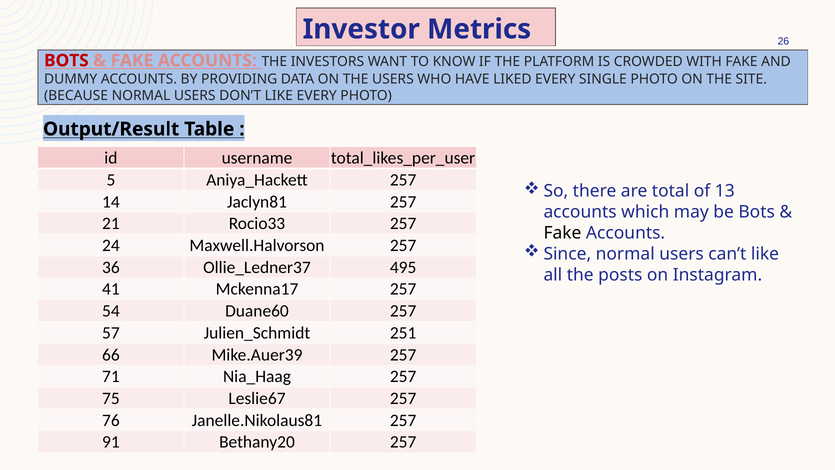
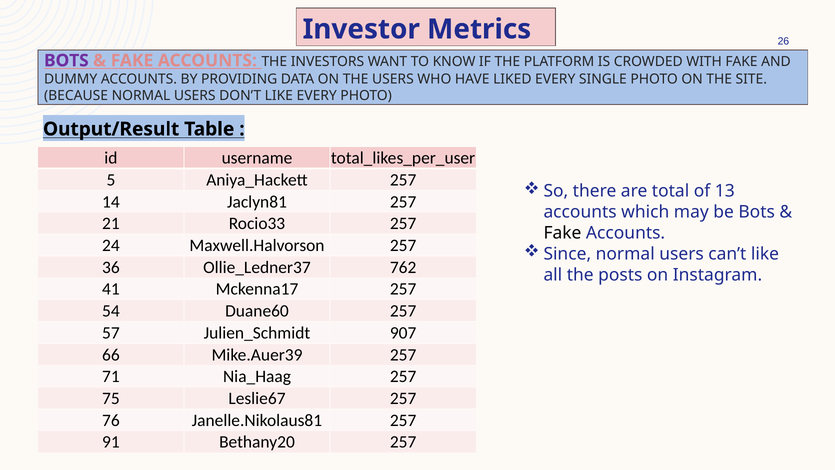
BOTS at (66, 61) colour: red -> purple
495: 495 -> 762
251: 251 -> 907
